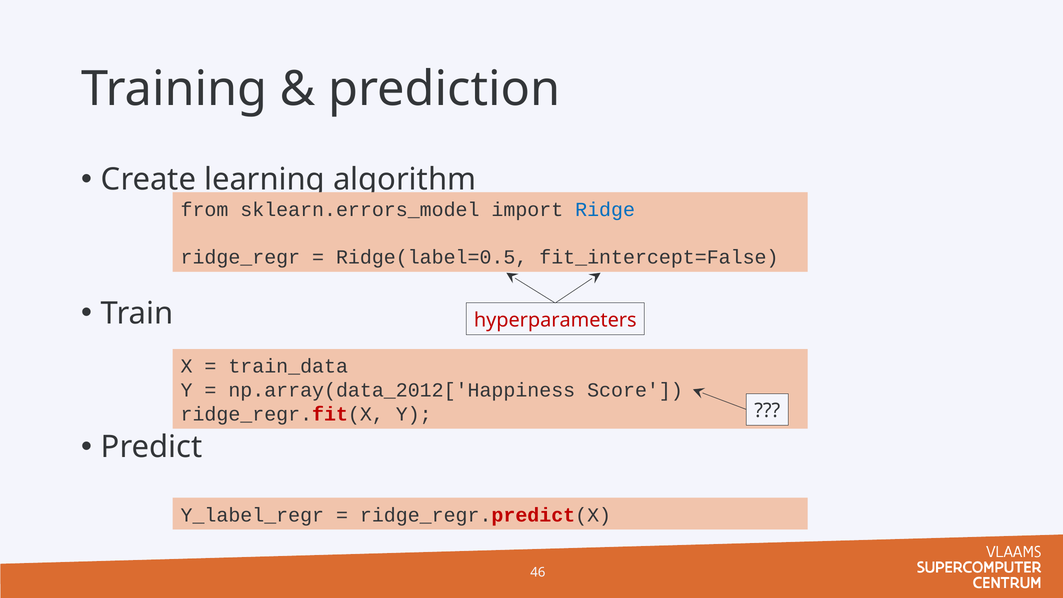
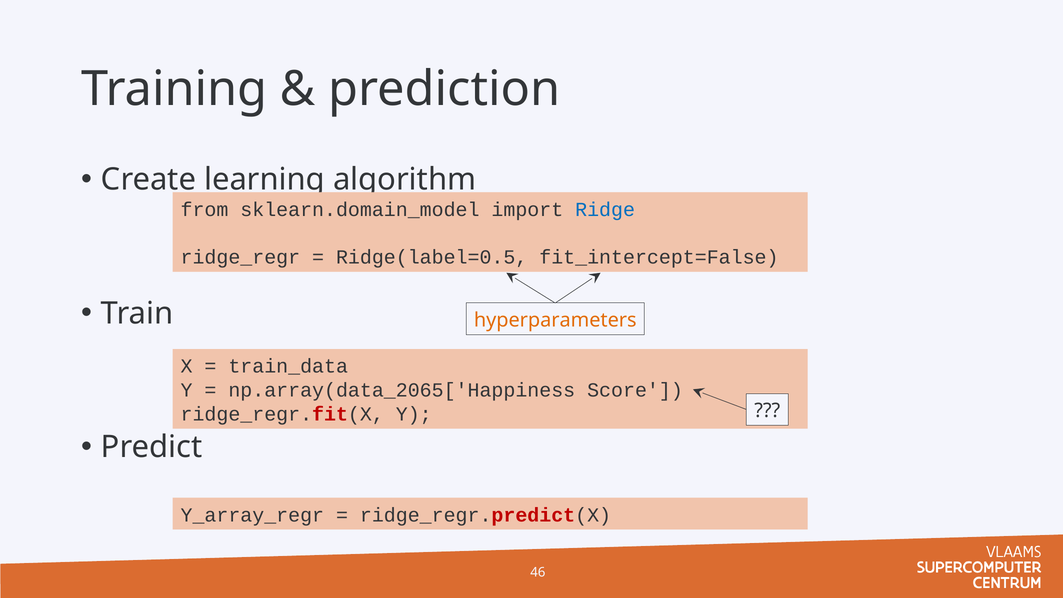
sklearn.errors_model: sklearn.errors_model -> sklearn.domain_model
hyperparameters colour: red -> orange
np.array(data_2012['Happiness: np.array(data_2012['Happiness -> np.array(data_2065['Happiness
Y_label_regr: Y_label_regr -> Y_array_regr
